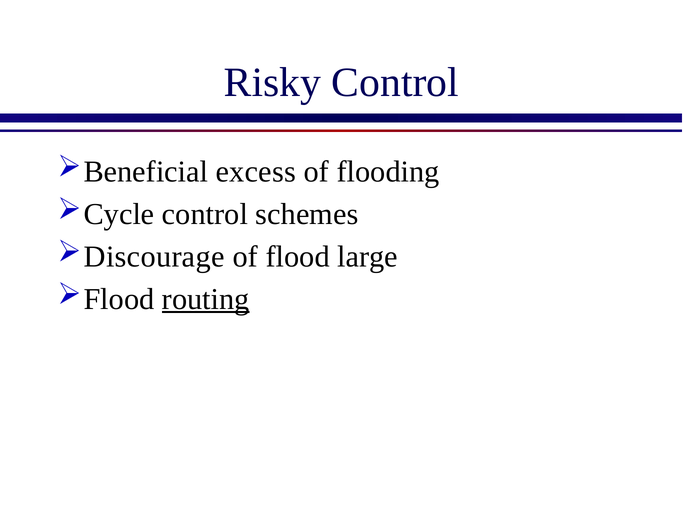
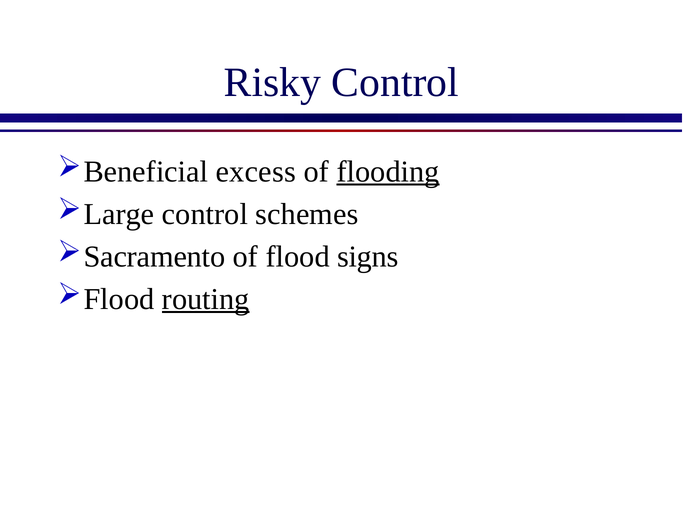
flooding underline: none -> present
Cycle: Cycle -> Large
Discourage: Discourage -> Sacramento
large: large -> signs
